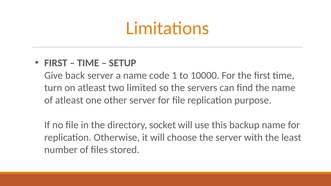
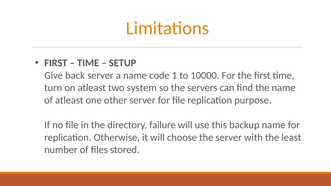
limited: limited -> system
socket: socket -> failure
